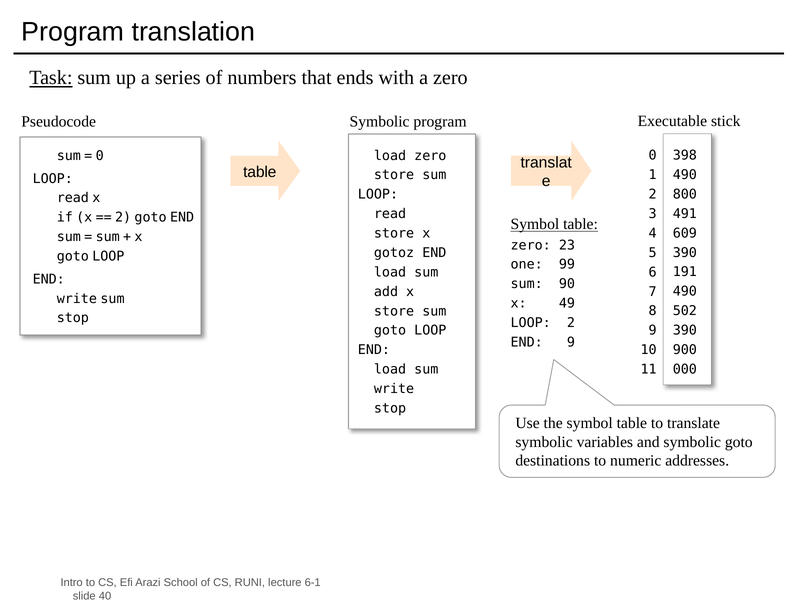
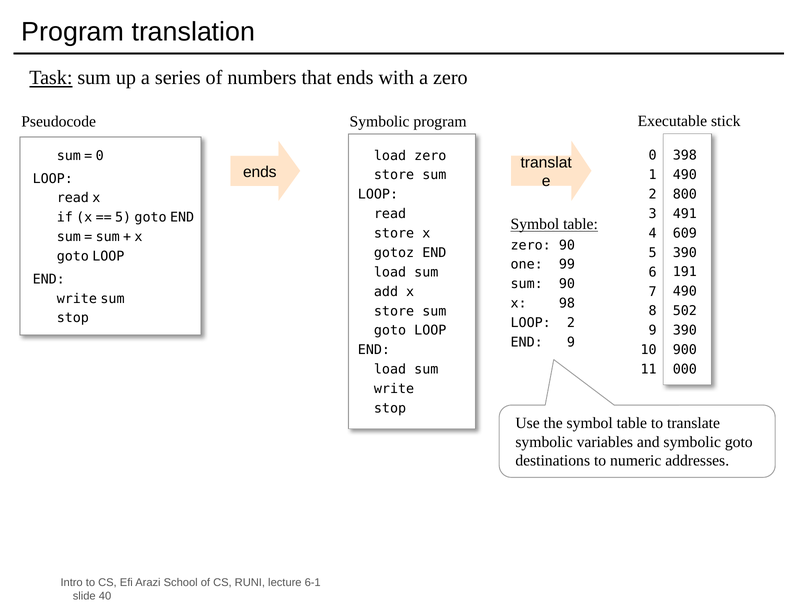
table at (260, 172): table -> ends
2 at (123, 218): 2 -> 5
zero 23: 23 -> 90
49: 49 -> 98
